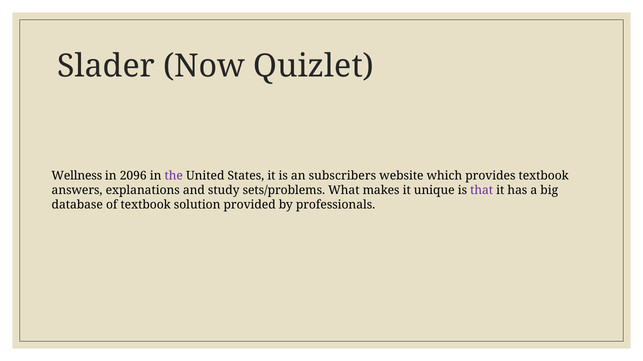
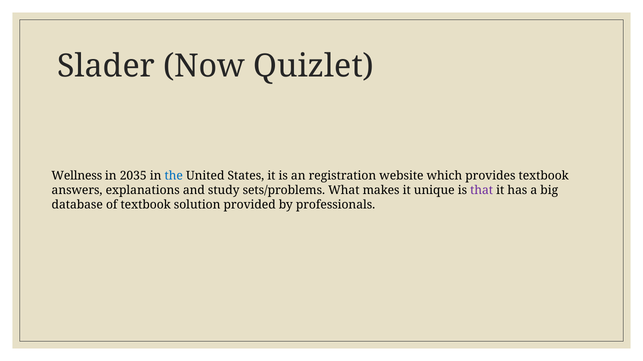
2096: 2096 -> 2035
the colour: purple -> blue
subscribers: subscribers -> registration
